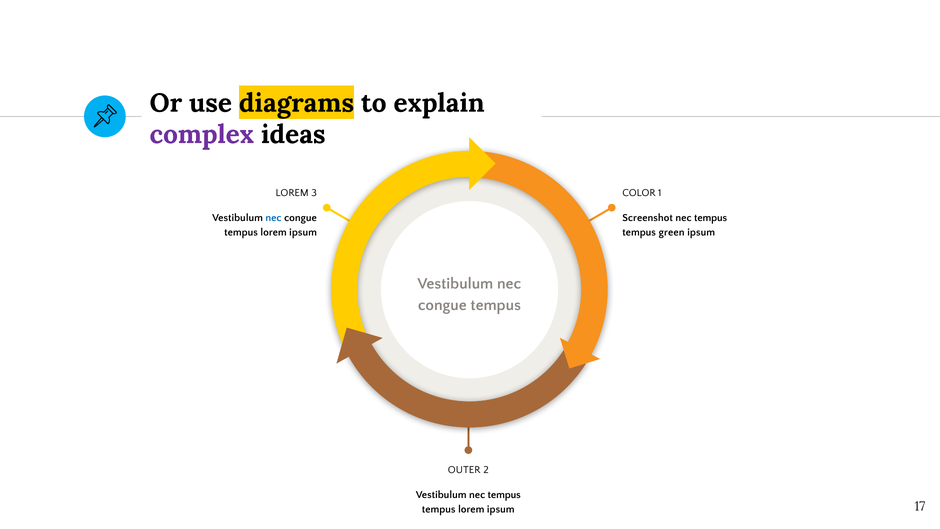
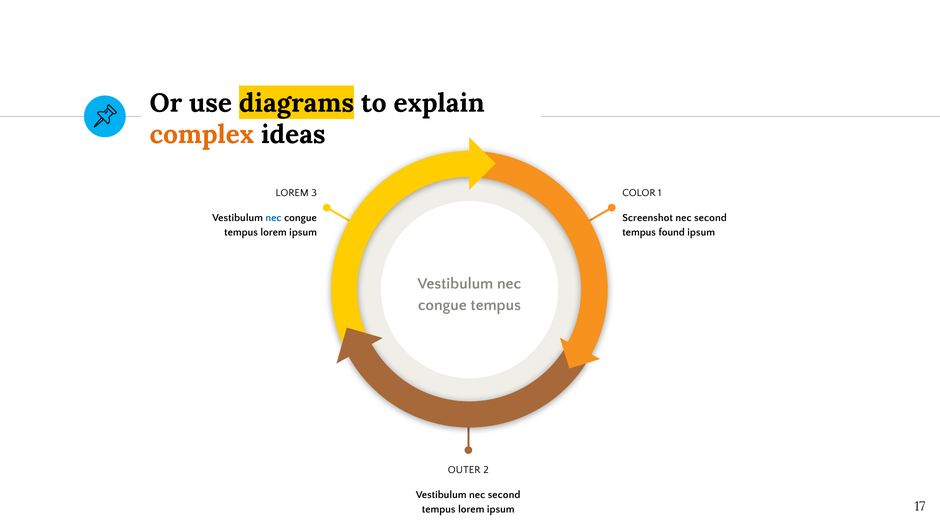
complex colour: purple -> orange
tempus at (711, 218): tempus -> second
green: green -> found
Vestibulum nec tempus: tempus -> second
